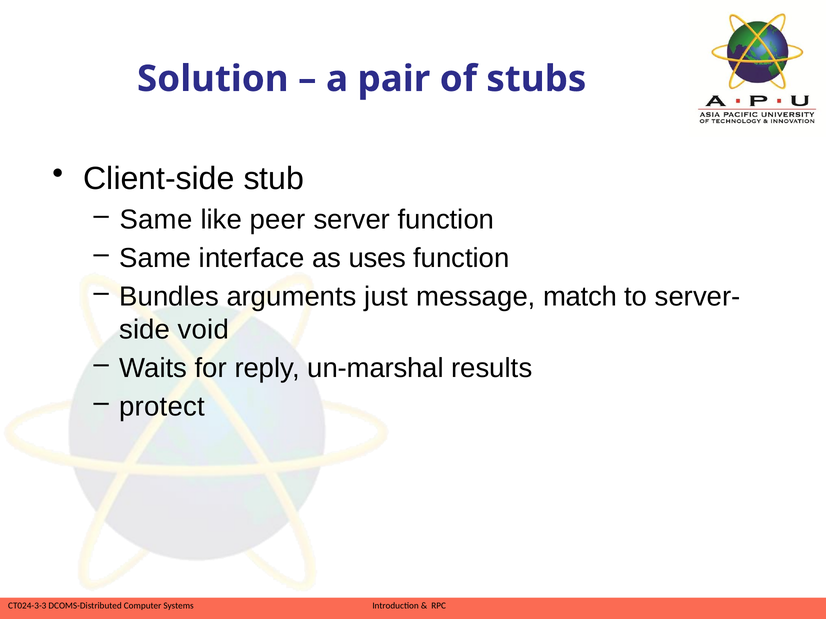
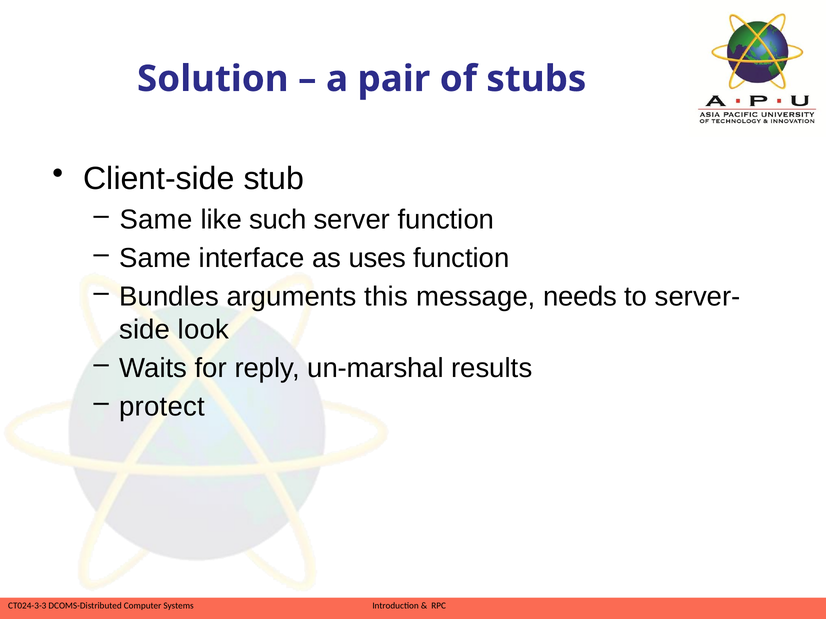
peer: peer -> such
just: just -> this
match: match -> needs
void: void -> look
